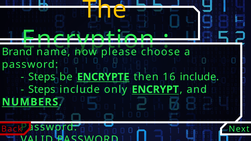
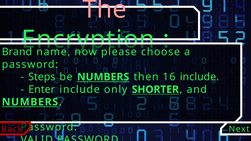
The colour: yellow -> pink
be ENCRYPTE: ENCRYPTE -> NUMBERS
Steps at (42, 90): Steps -> Enter
ENCRYPT: ENCRYPT -> SHORTER
